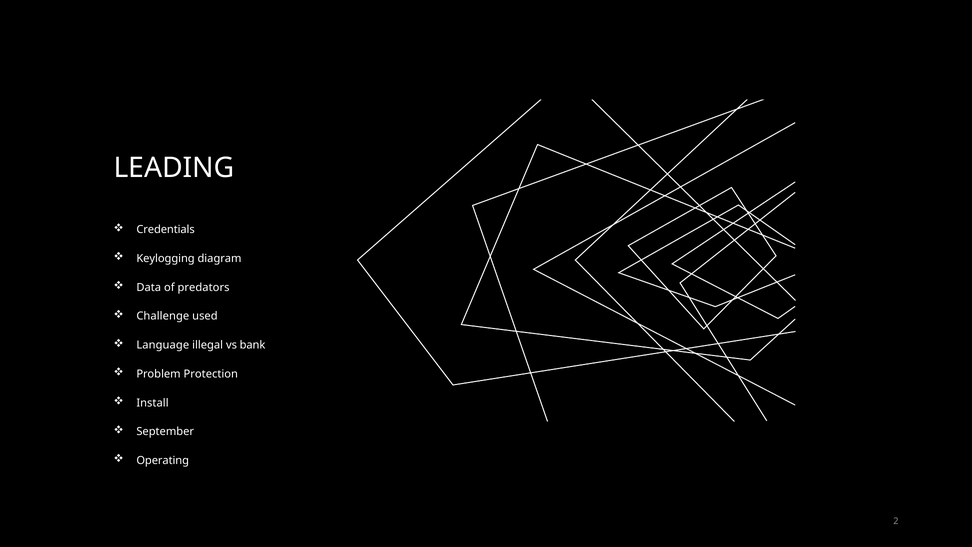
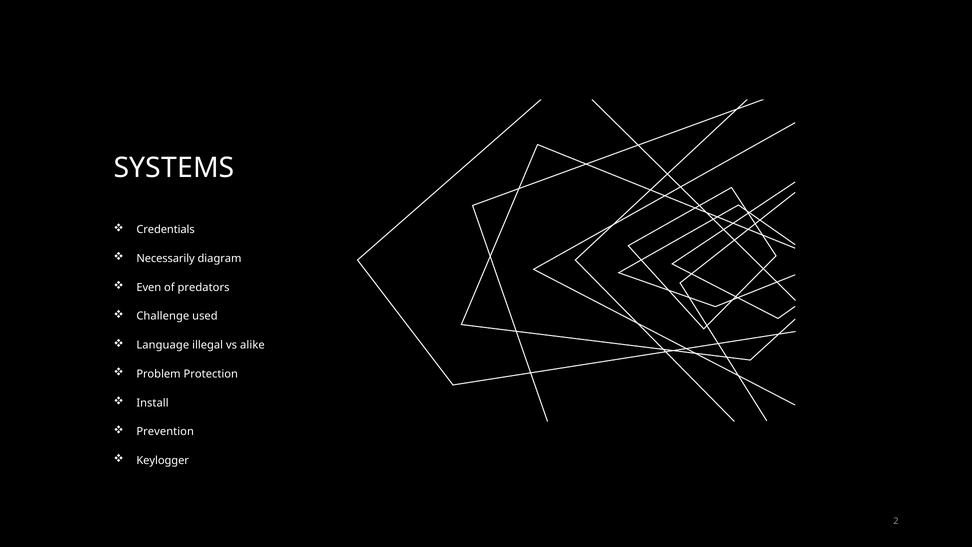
LEADING: LEADING -> SYSTEMS
Keylogging: Keylogging -> Necessarily
Data: Data -> Even
bank: bank -> alike
September: September -> Prevention
Operating: Operating -> Keylogger
